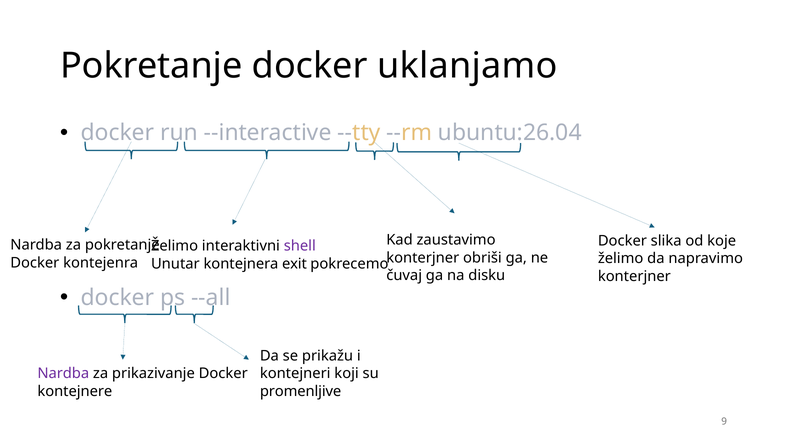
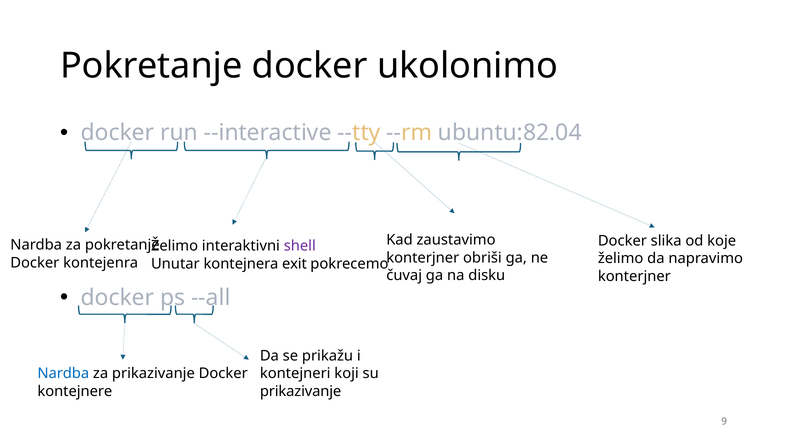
uklanjamo: uklanjamo -> ukolonimo
ubuntu:26.04: ubuntu:26.04 -> ubuntu:82.04
Nardba at (63, 374) colour: purple -> blue
promenljive at (301, 392): promenljive -> prikazivanje
